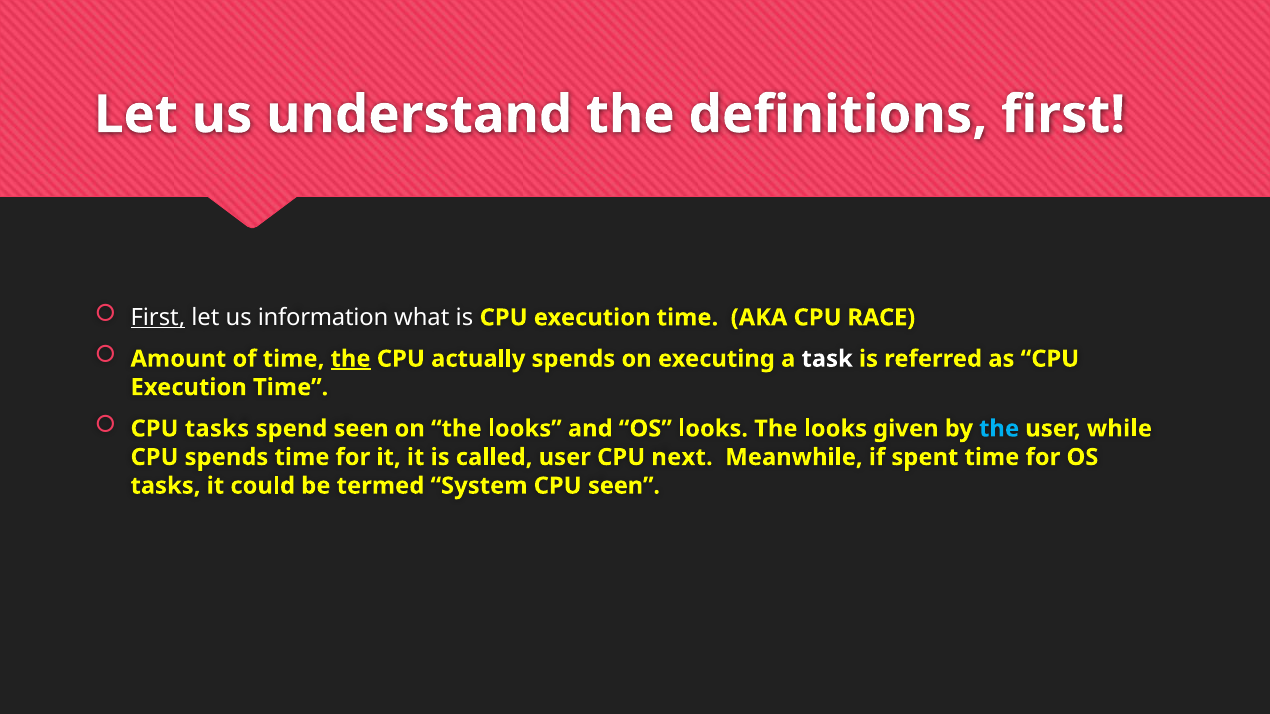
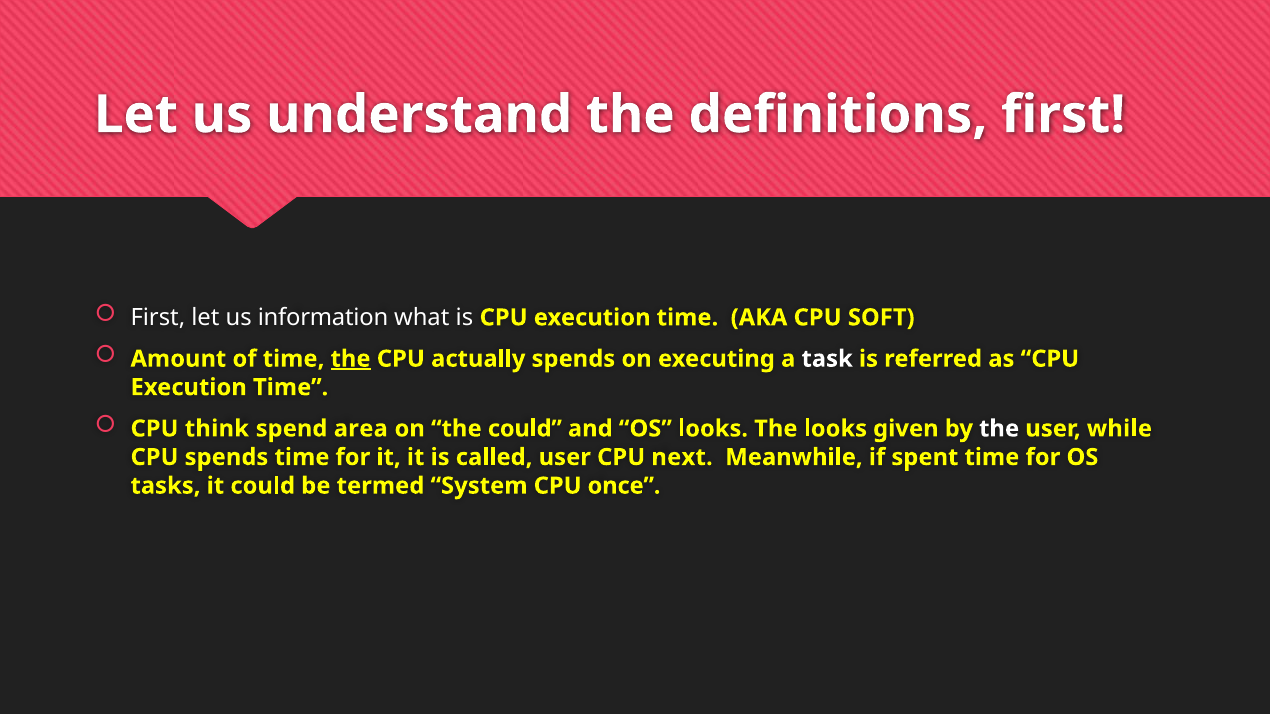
First at (158, 318) underline: present -> none
RACE: RACE -> SOFT
CPU tasks: tasks -> think
spend seen: seen -> area
on the looks: looks -> could
the at (999, 429) colour: light blue -> white
CPU seen: seen -> once
